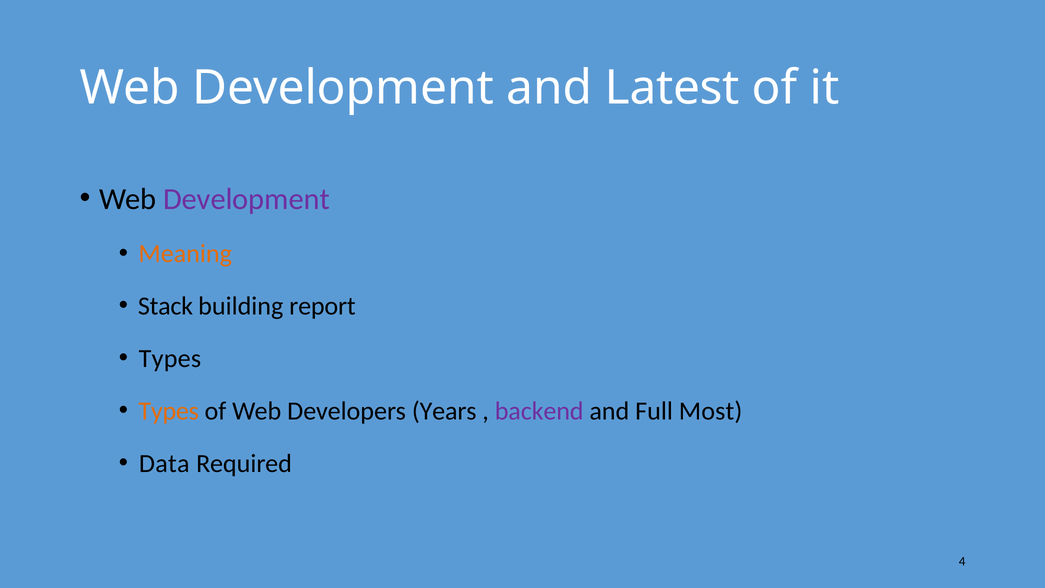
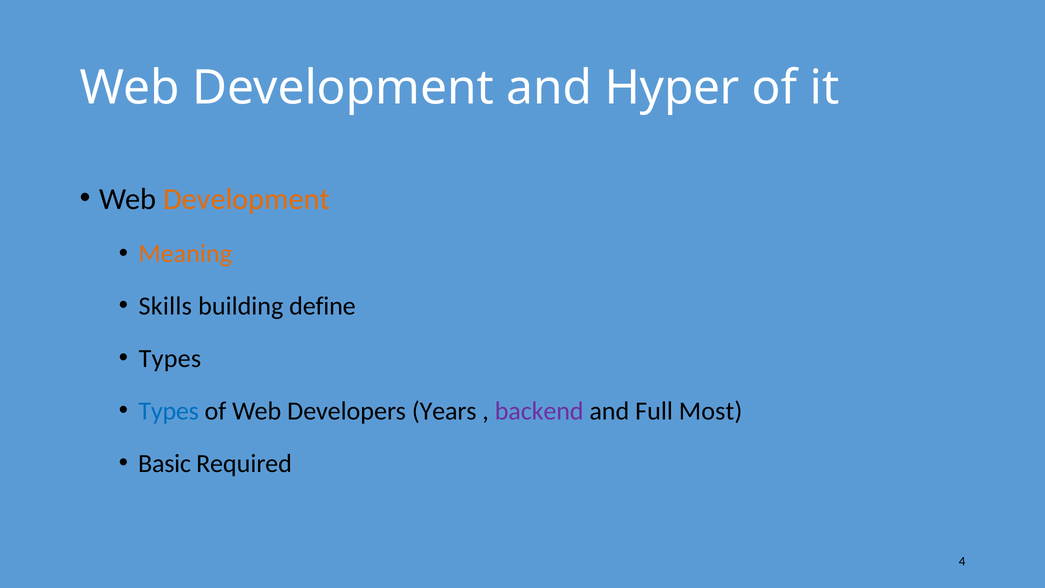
Latest: Latest -> Hyper
Development at (246, 199) colour: purple -> orange
Stack: Stack -> Skills
report: report -> define
Types at (169, 411) colour: orange -> blue
Data: Data -> Basic
